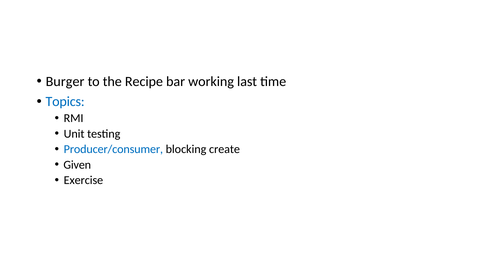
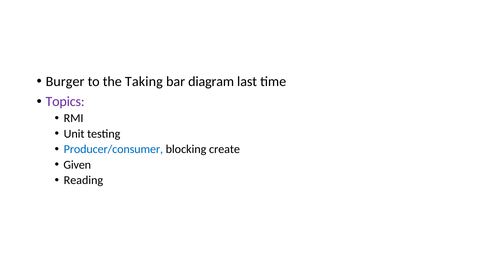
Recipe: Recipe -> Taking
working: working -> diagram
Topics colour: blue -> purple
Exercise: Exercise -> Reading
